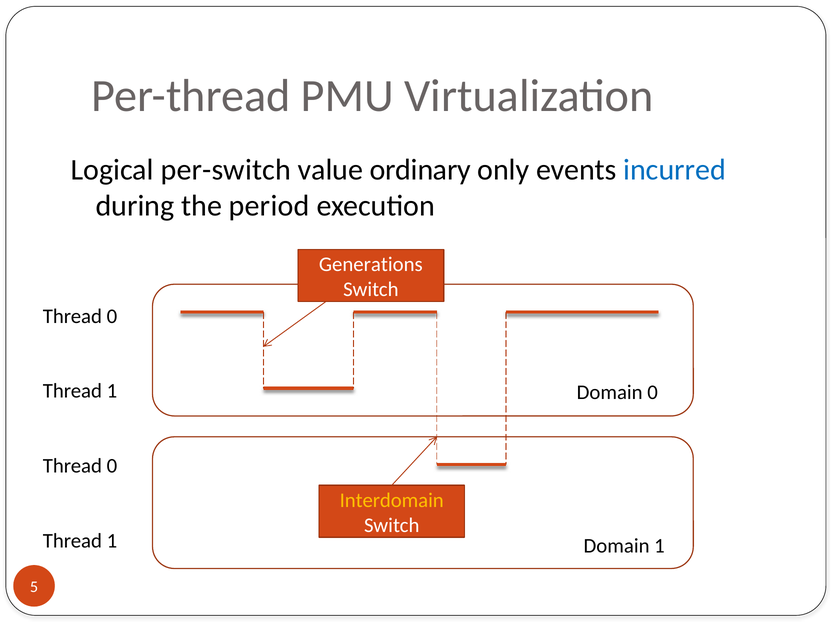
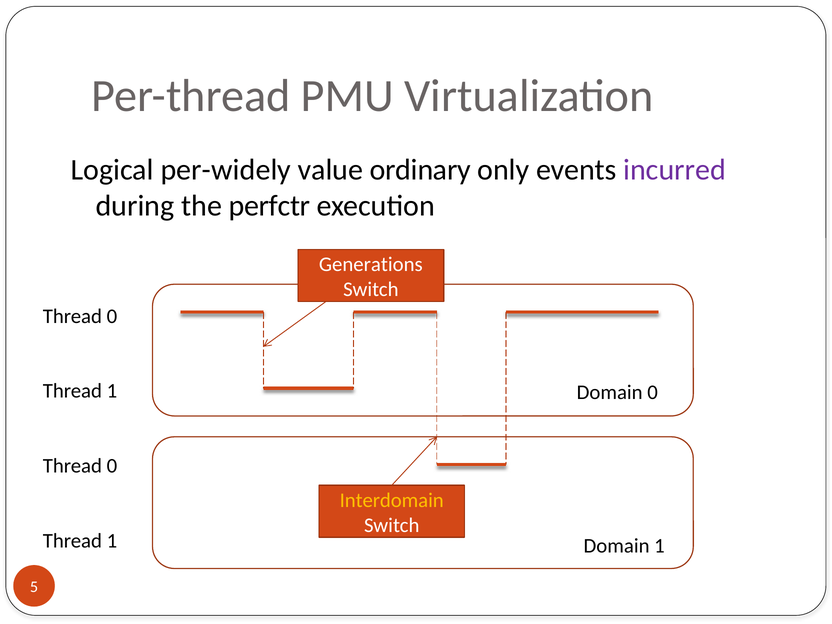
per-switch: per-switch -> per-widely
incurred colour: blue -> purple
period: period -> perfctr
